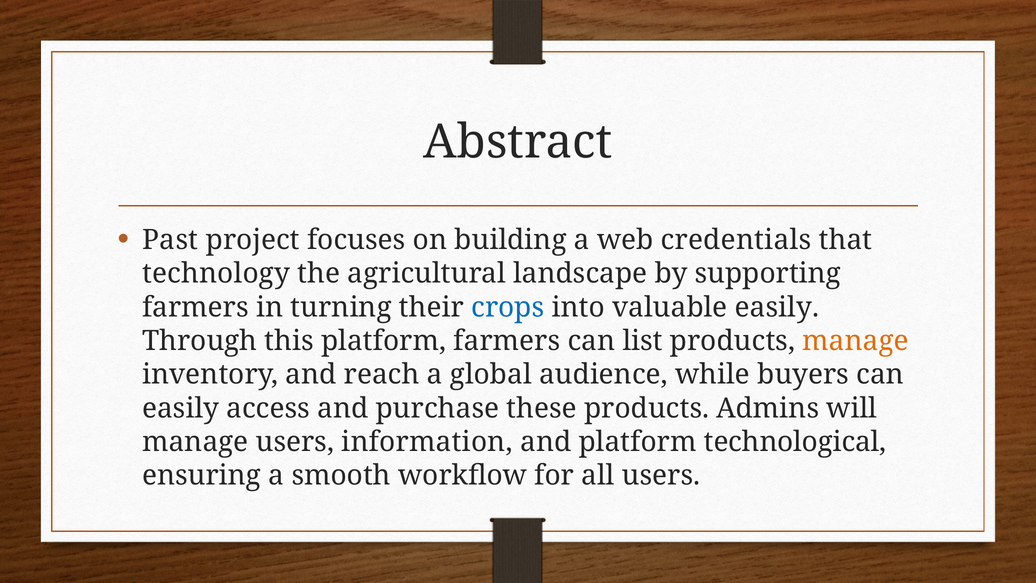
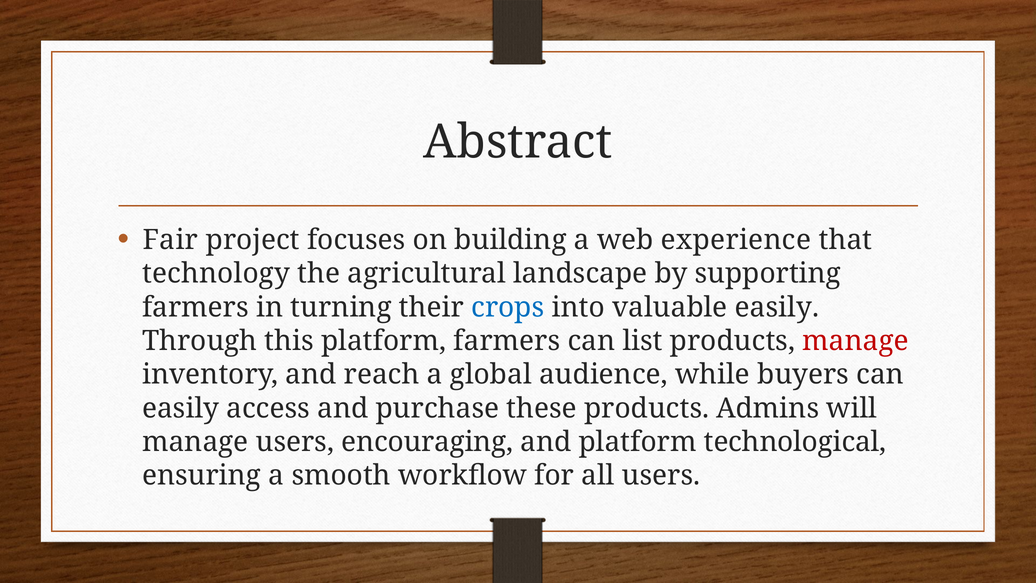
Past: Past -> Fair
credentials: credentials -> experience
manage at (856, 341) colour: orange -> red
information: information -> encouraging
